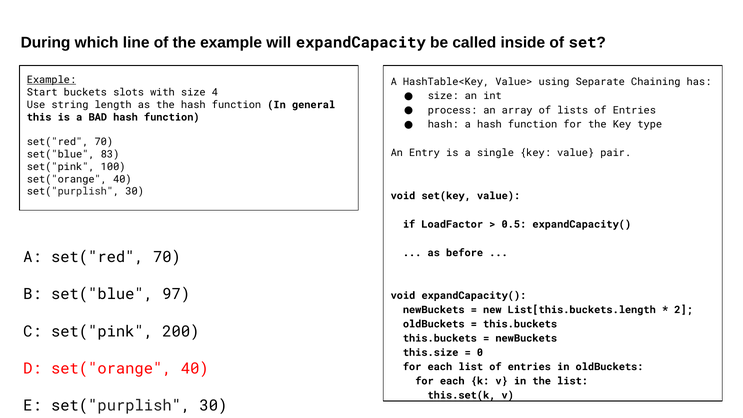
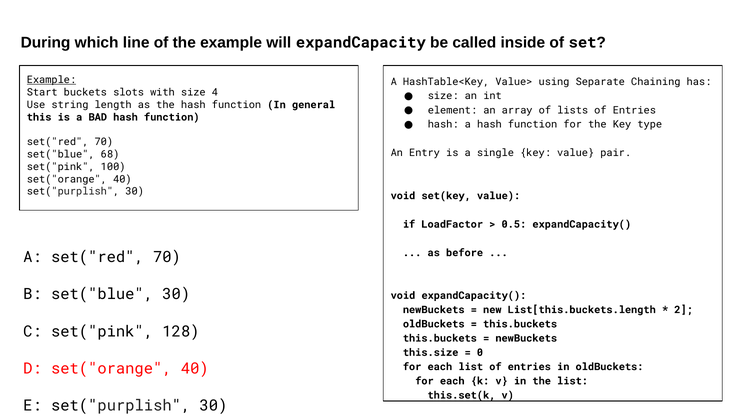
process: process -> element
83: 83 -> 68
set("blue 97: 97 -> 30
200: 200 -> 128
